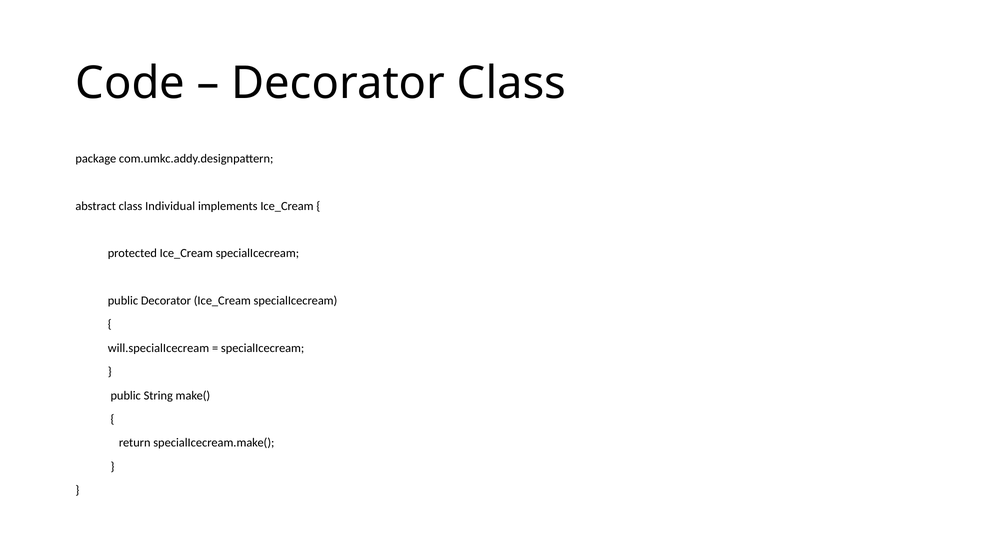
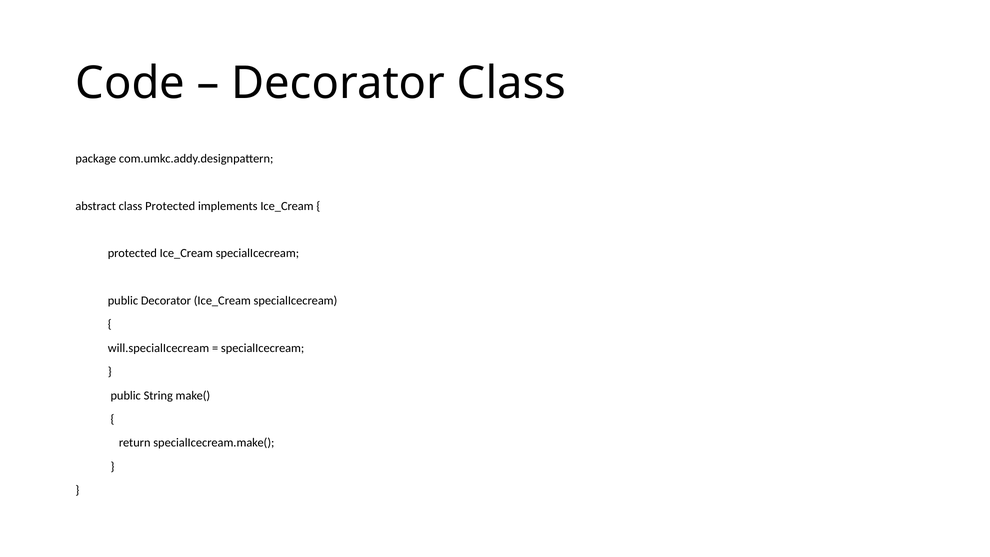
class Individual: Individual -> Protected
